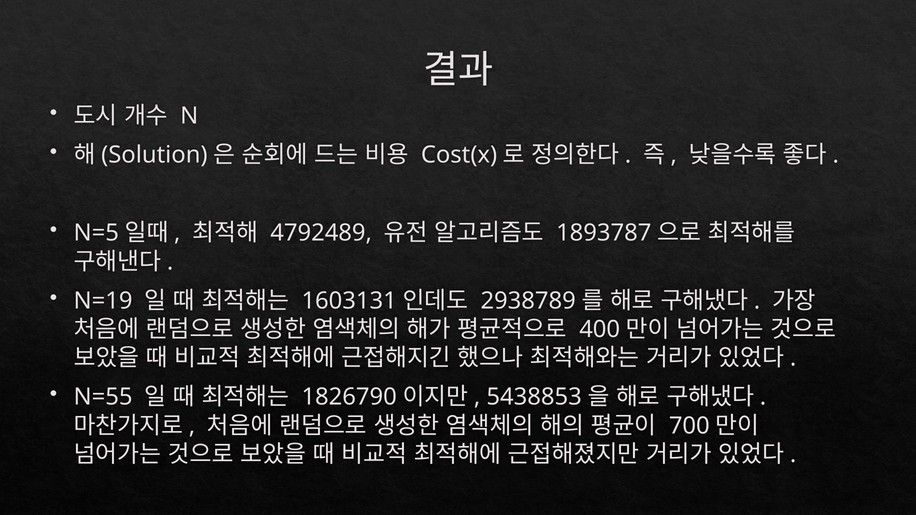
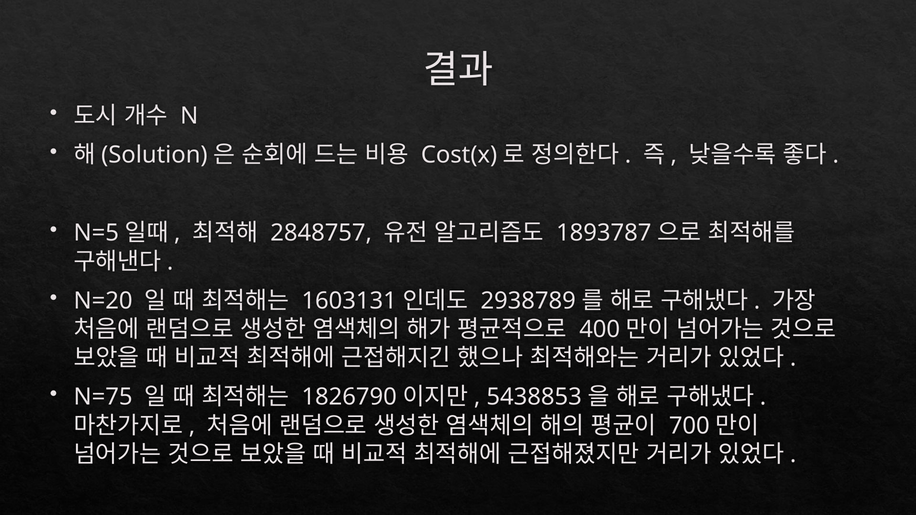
4792489: 4792489 -> 2848757
N=19: N=19 -> N=20
N=55: N=55 -> N=75
